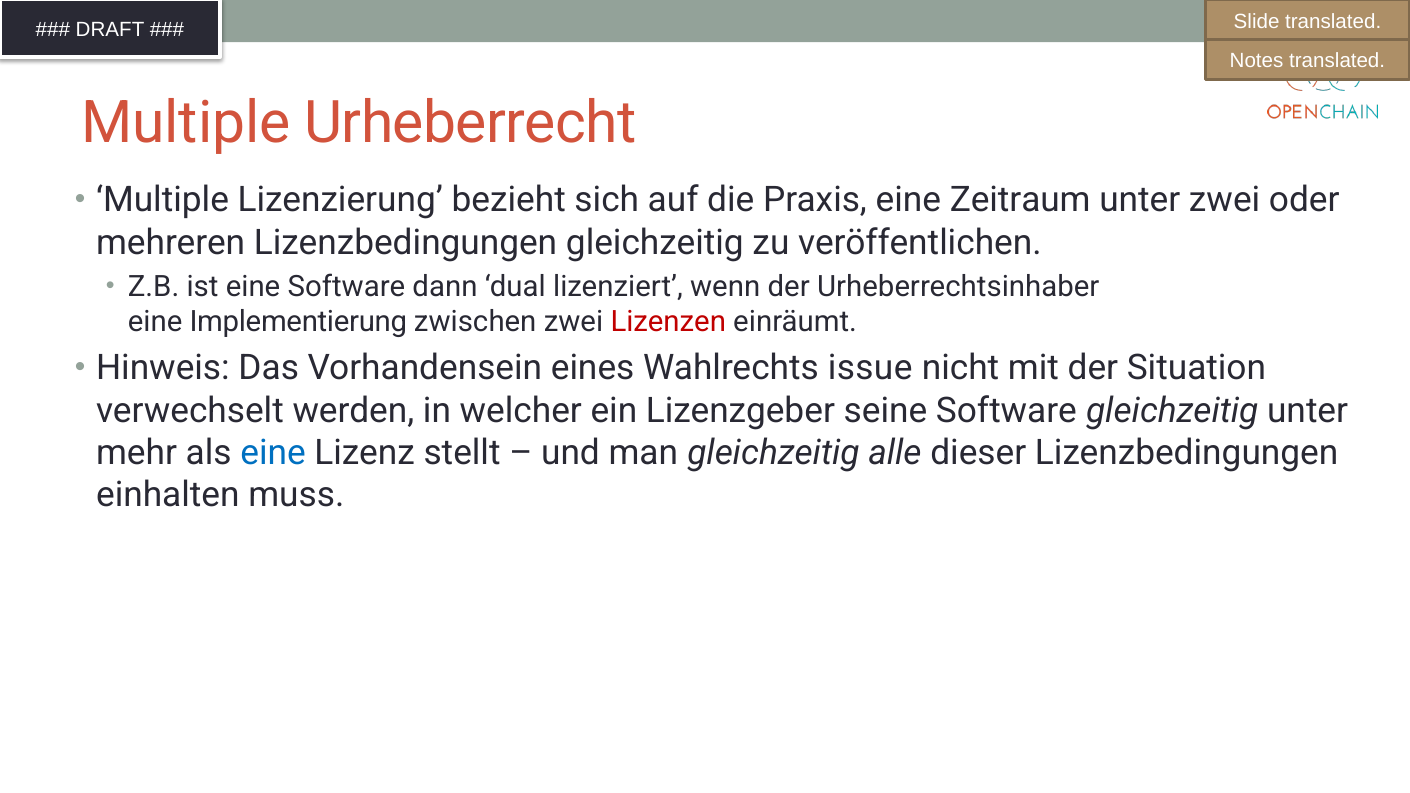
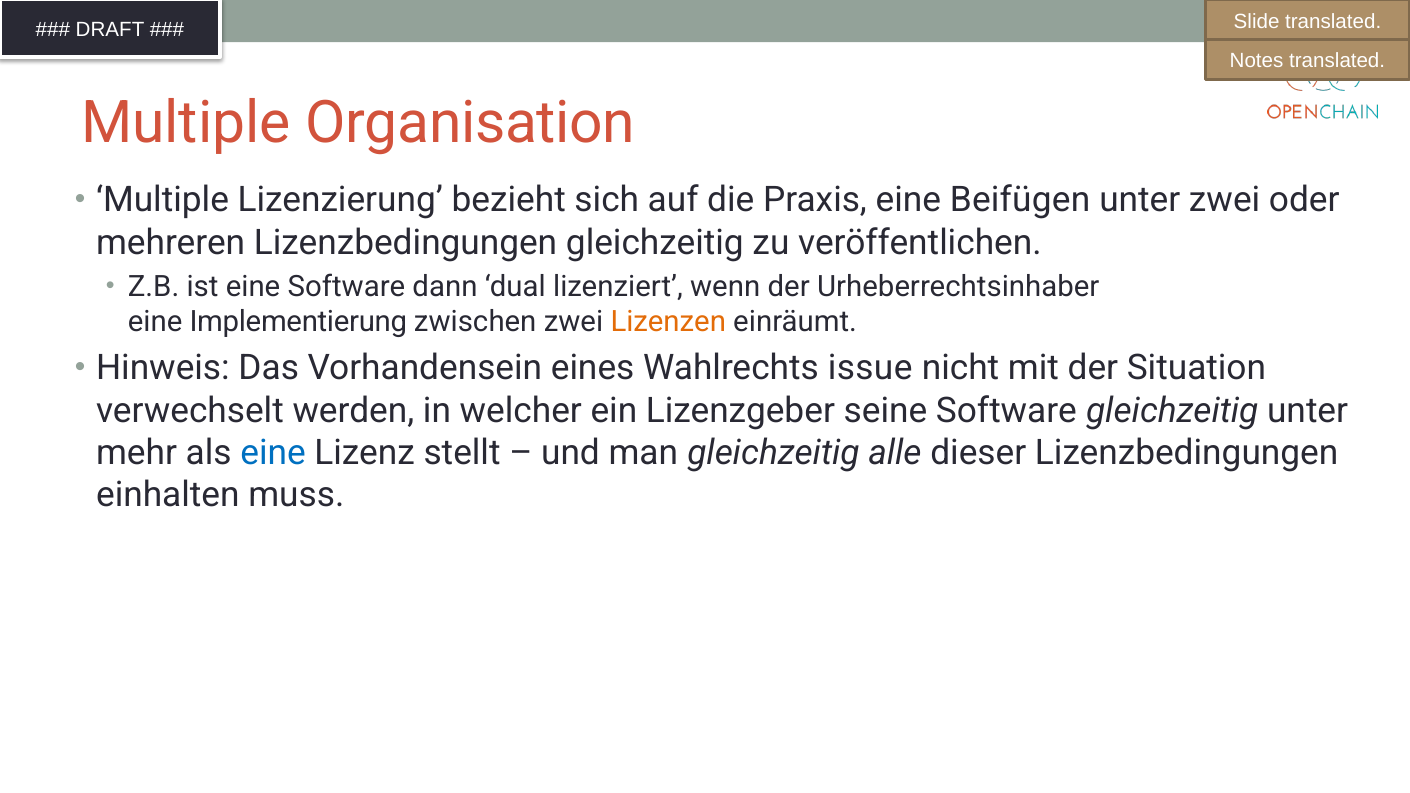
Urheberrecht: Urheberrecht -> Organisation
Zeitraum: Zeitraum -> Beifügen
Lizenzen colour: red -> orange
